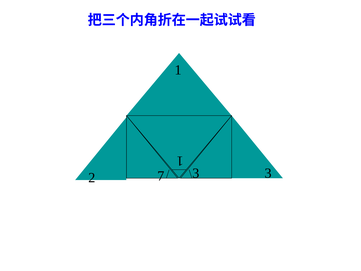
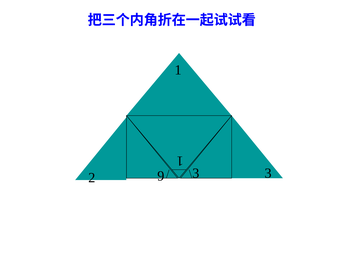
7: 7 -> 9
